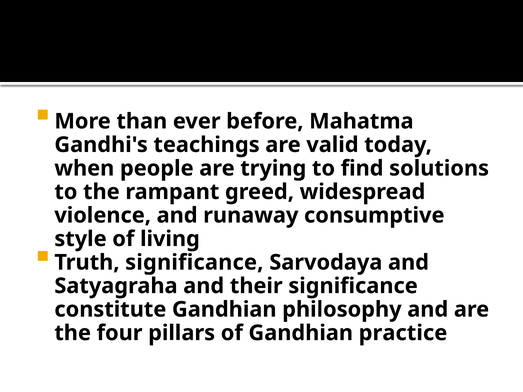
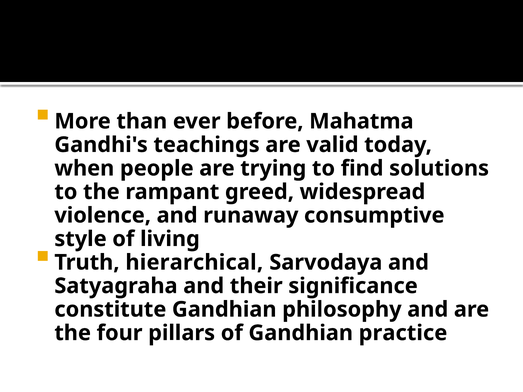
Truth significance: significance -> hierarchical
